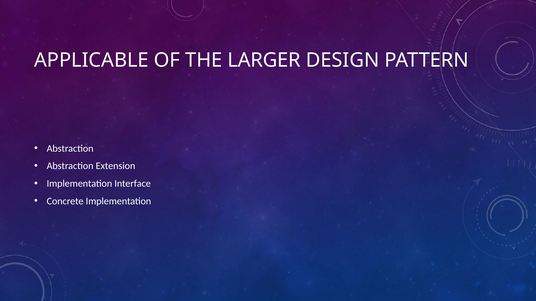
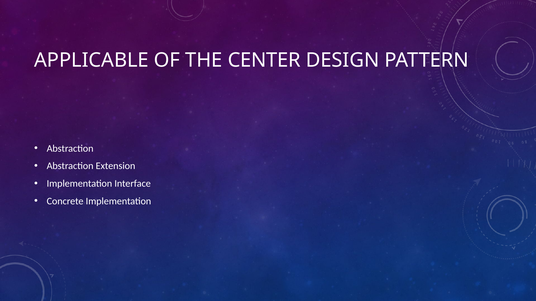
LARGER: LARGER -> CENTER
